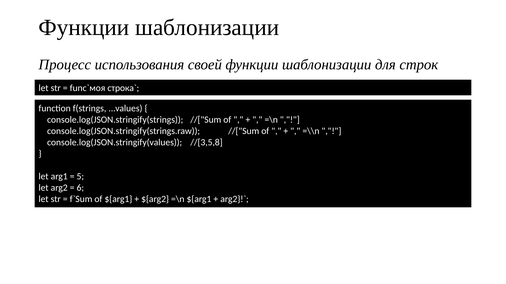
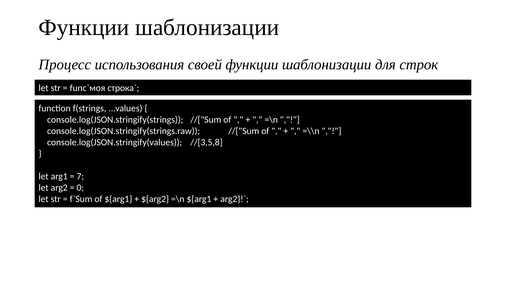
5: 5 -> 7
6: 6 -> 0
